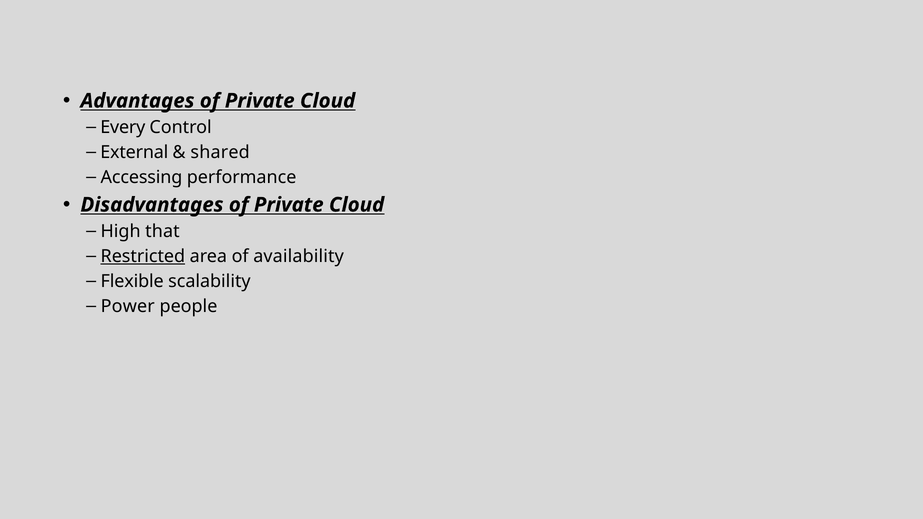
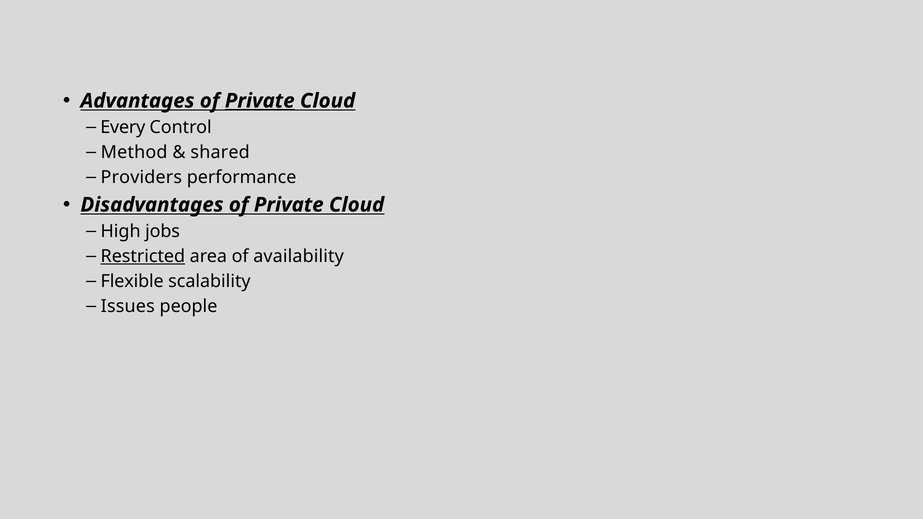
Private at (260, 101) underline: none -> present
External: External -> Method
Accessing: Accessing -> Providers
that: that -> jobs
Power: Power -> Issues
